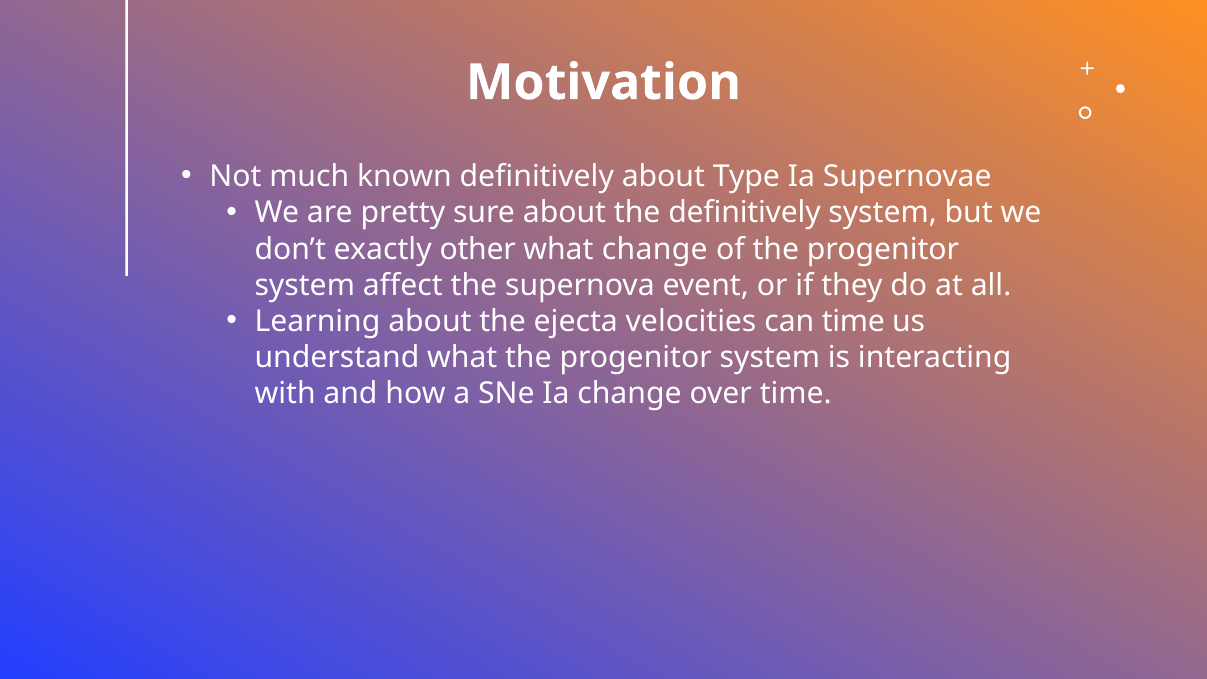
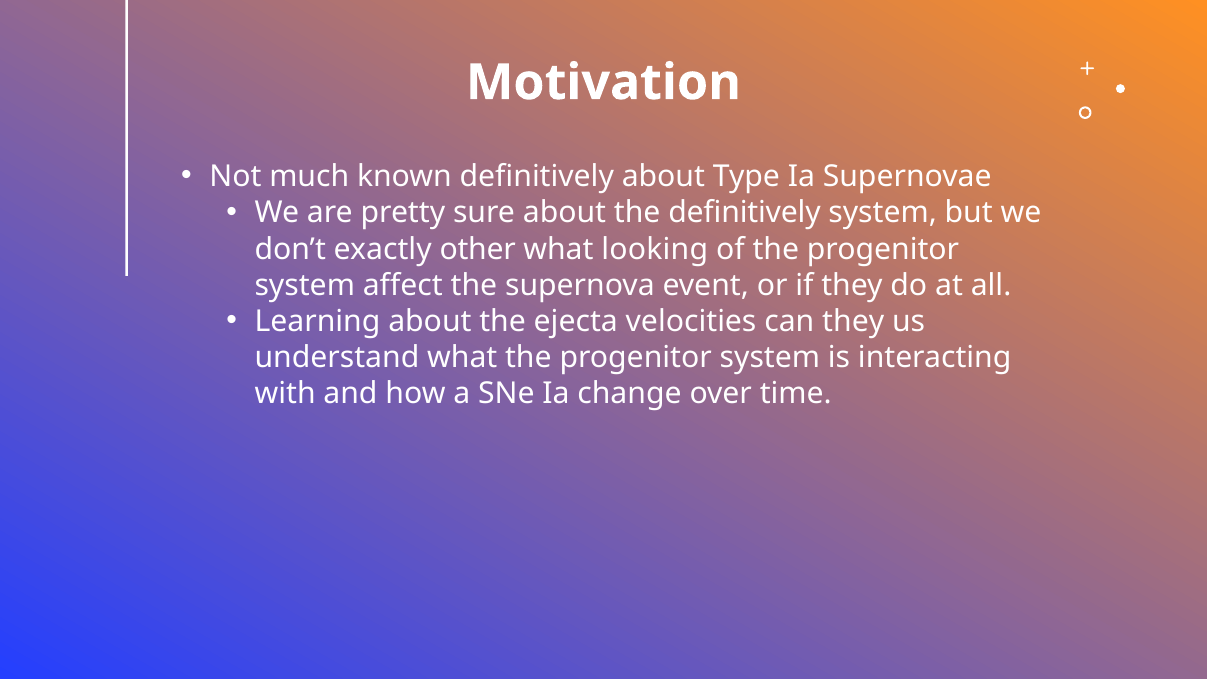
what change: change -> looking
can time: time -> they
